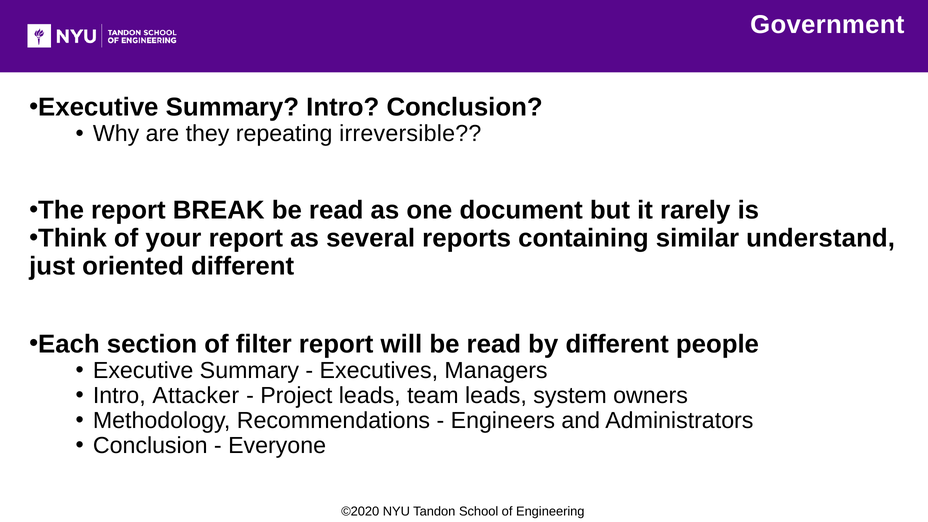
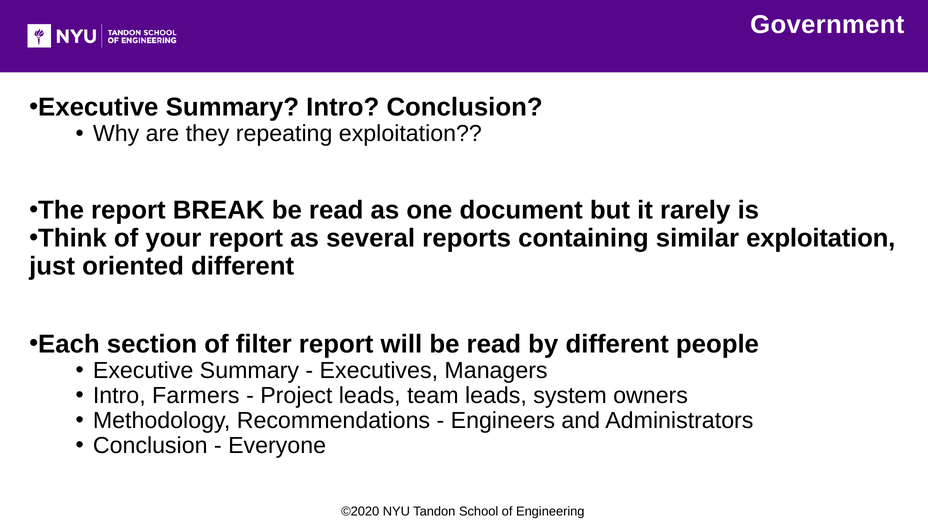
repeating irreversible: irreversible -> exploitation
similar understand: understand -> exploitation
Attacker: Attacker -> Farmers
